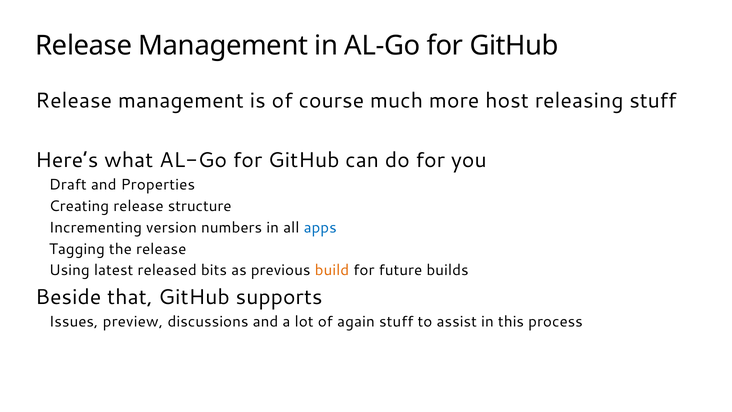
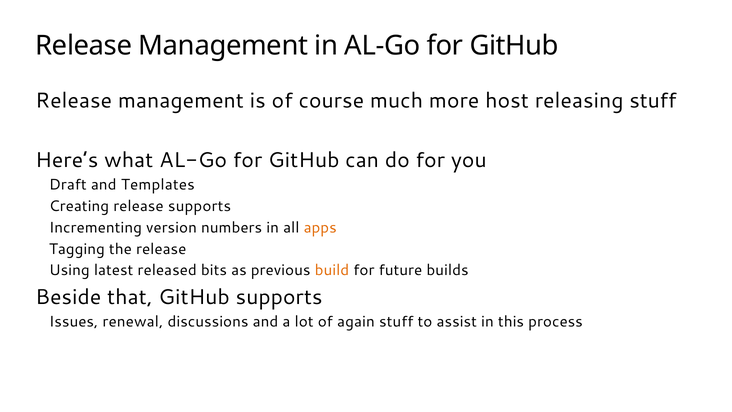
Properties: Properties -> Templates
release structure: structure -> supports
apps colour: blue -> orange
preview: preview -> renewal
